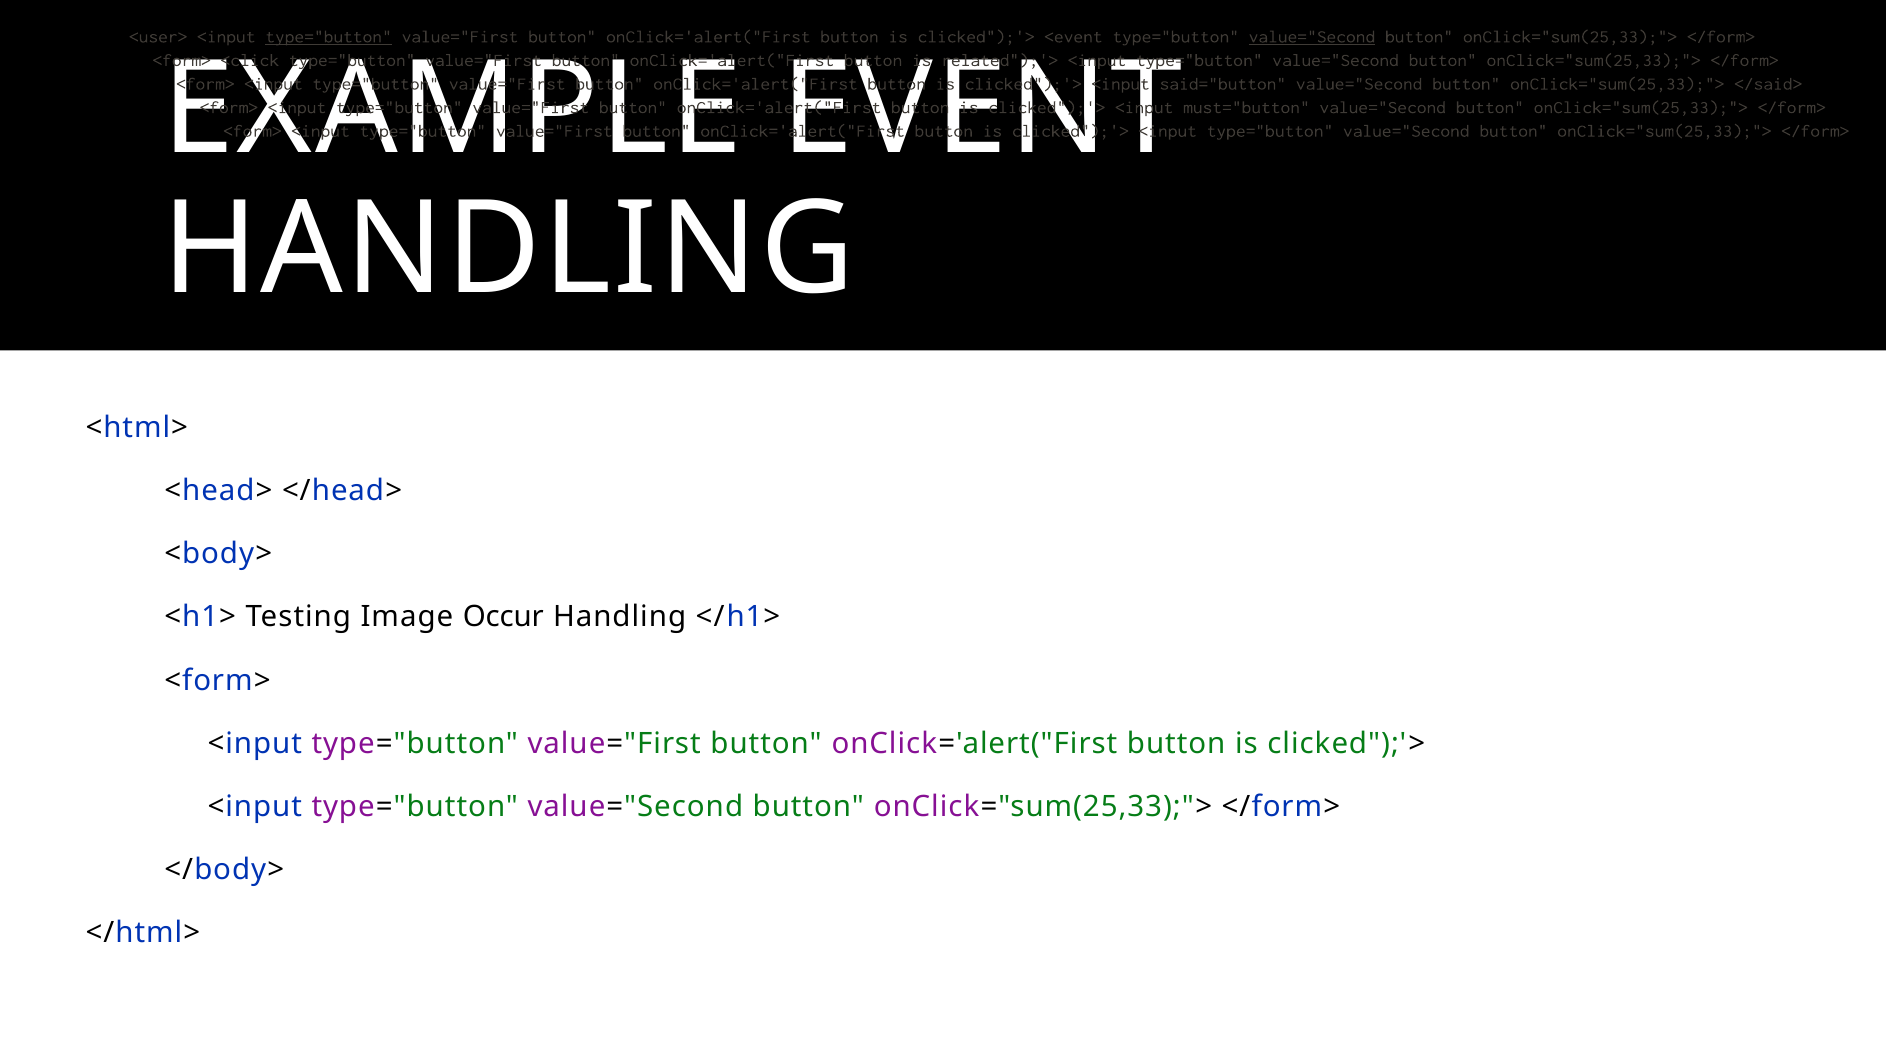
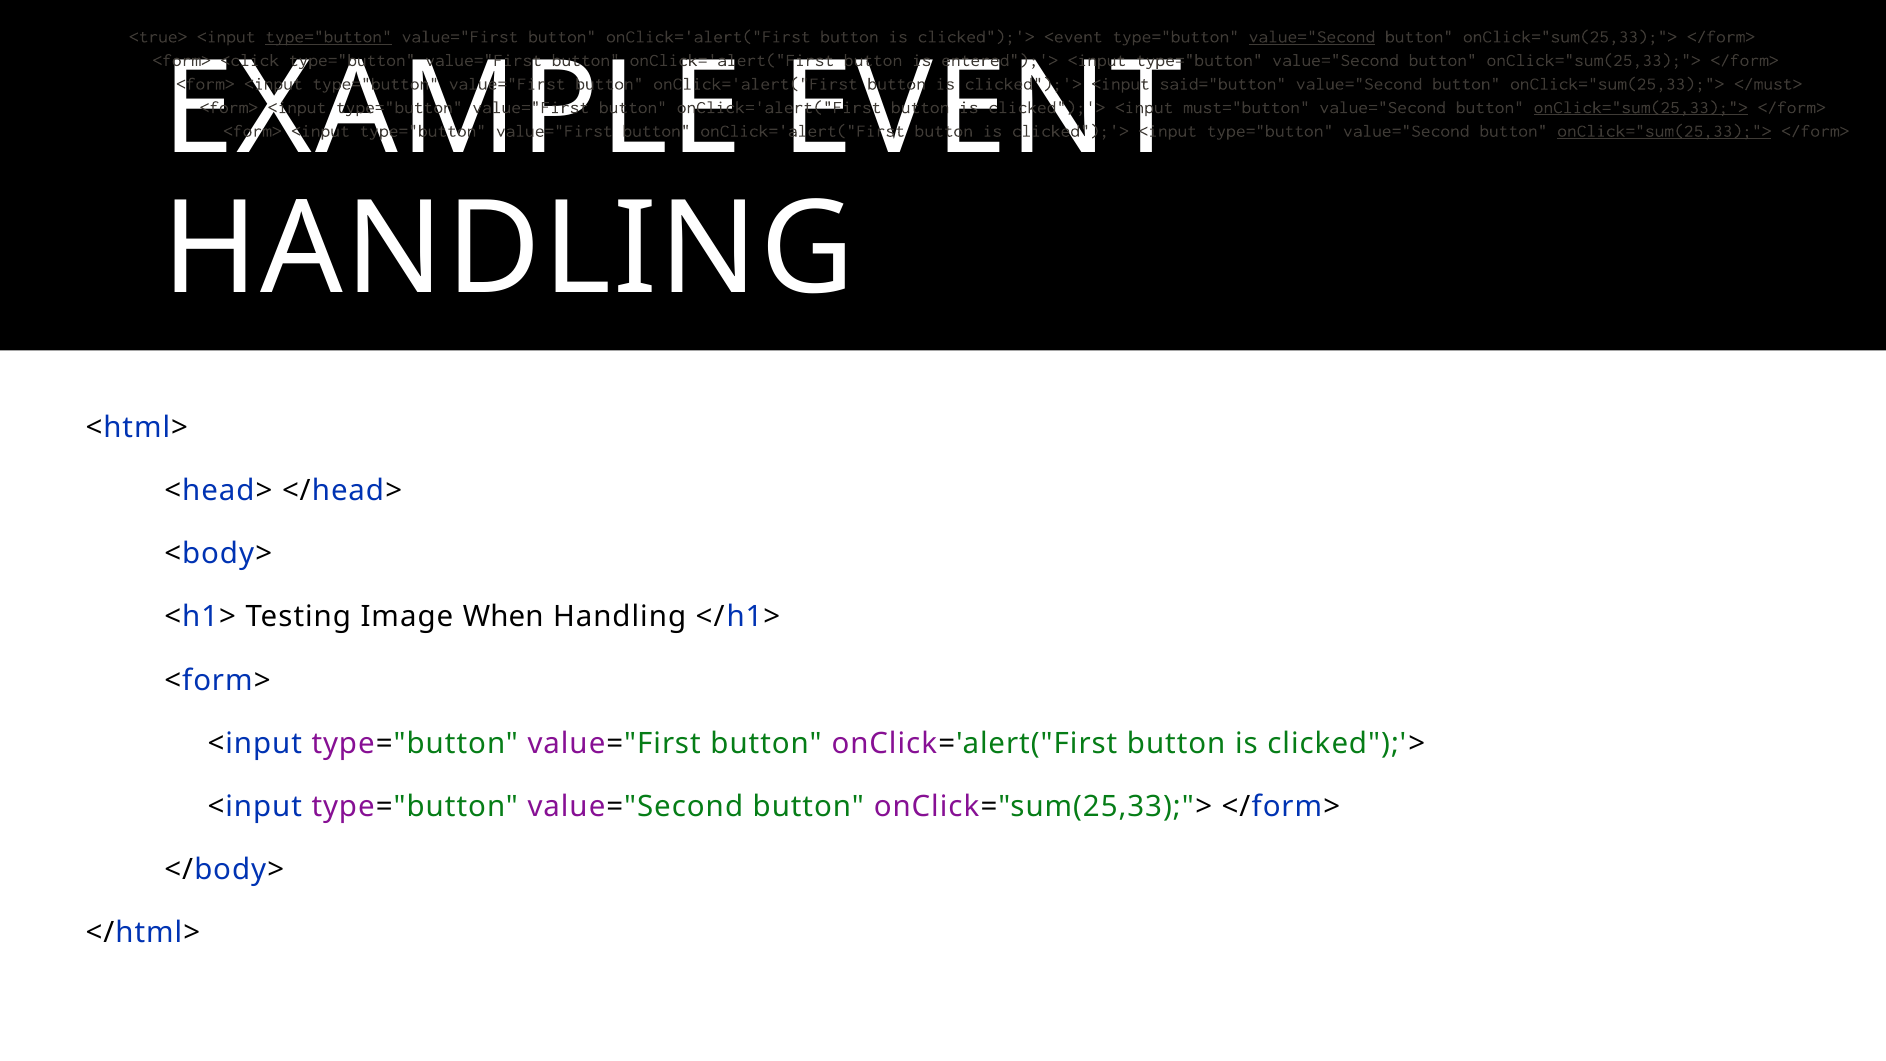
<user>: <user> -> <true>
related");'>: related");'> -> entered");'>
</said>: </said> -> </must>
onClick="sum(25,33);"> at (1641, 107) underline: none -> present
onClick="sum(25,33);"> at (1664, 131) underline: none -> present
Occur: Occur -> When
